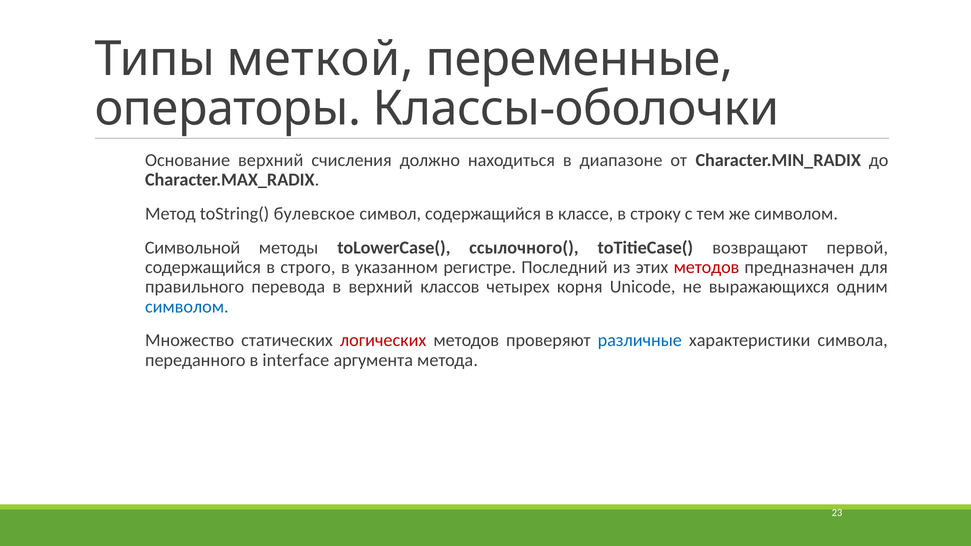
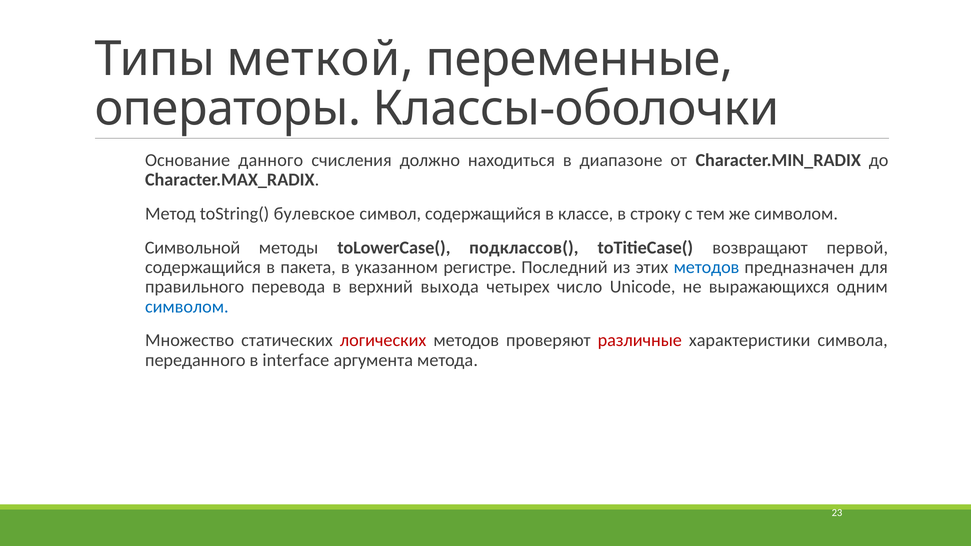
Основание верхний: верхний -> данного
ссылочного(: ссылочного( -> подклассов(
строго: строго -> пакета
методов at (707, 267) colour: red -> blue
классов: классов -> выхода
корня: корня -> число
различные colour: blue -> red
